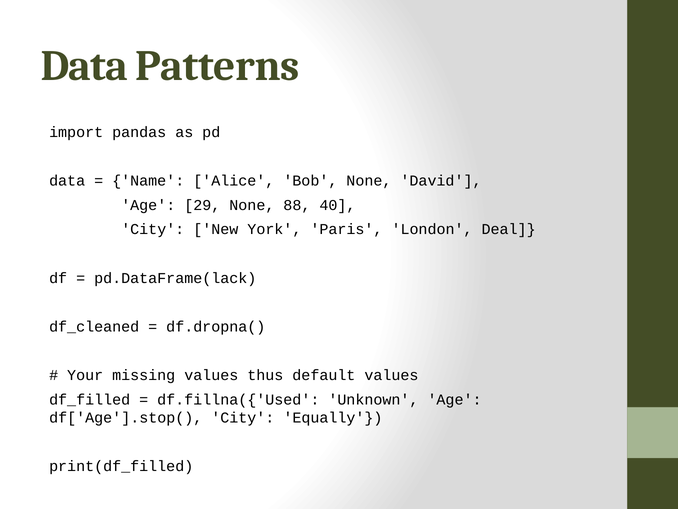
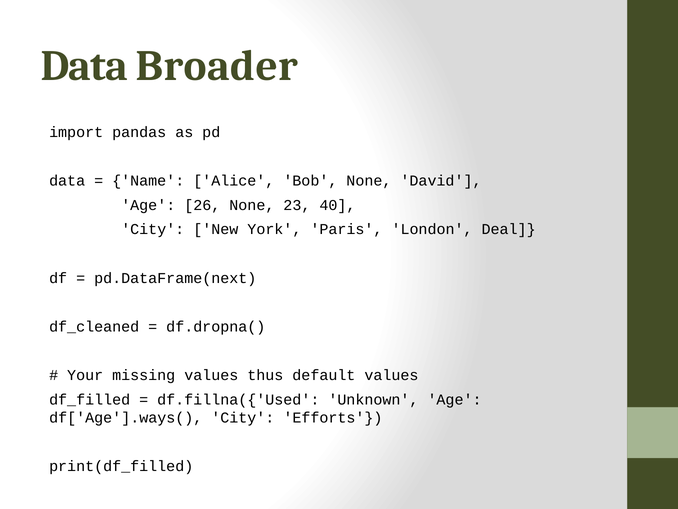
Patterns: Patterns -> Broader
29: 29 -> 26
88: 88 -> 23
pd.DataFrame(lack: pd.DataFrame(lack -> pd.DataFrame(next
df['Age'].stop(: df['Age'].stop( -> df['Age'].ways(
Equally: Equally -> Efforts
